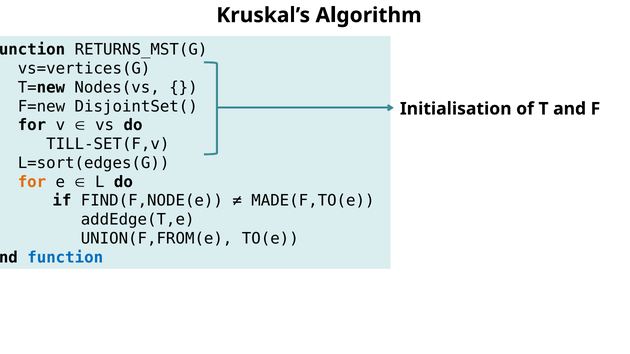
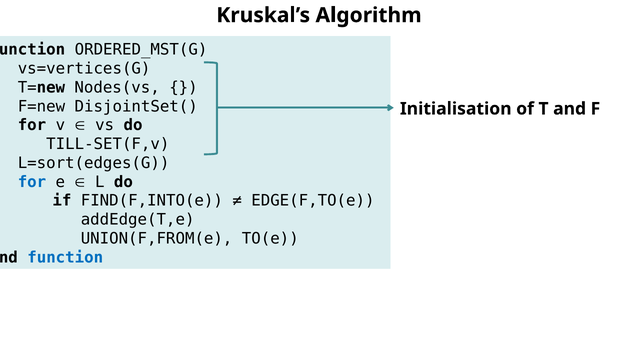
RETURNS_MST(G: RETURNS_MST(G -> ORDERED_MST(G
for at (32, 182) colour: orange -> blue
FIND(F,NODE(e: FIND(F,NODE(e -> FIND(F,INTO(e
MADE(F,TO(e: MADE(F,TO(e -> EDGE(F,TO(e
